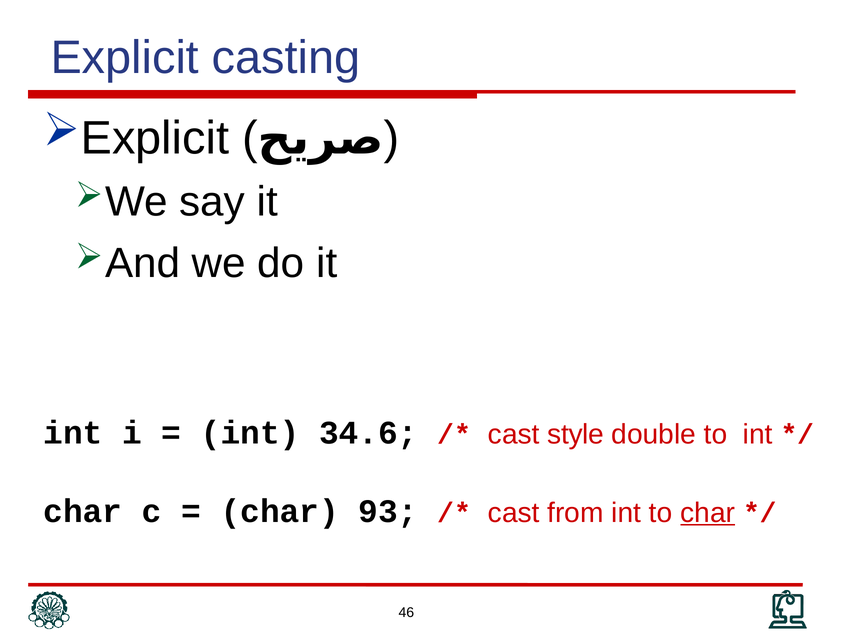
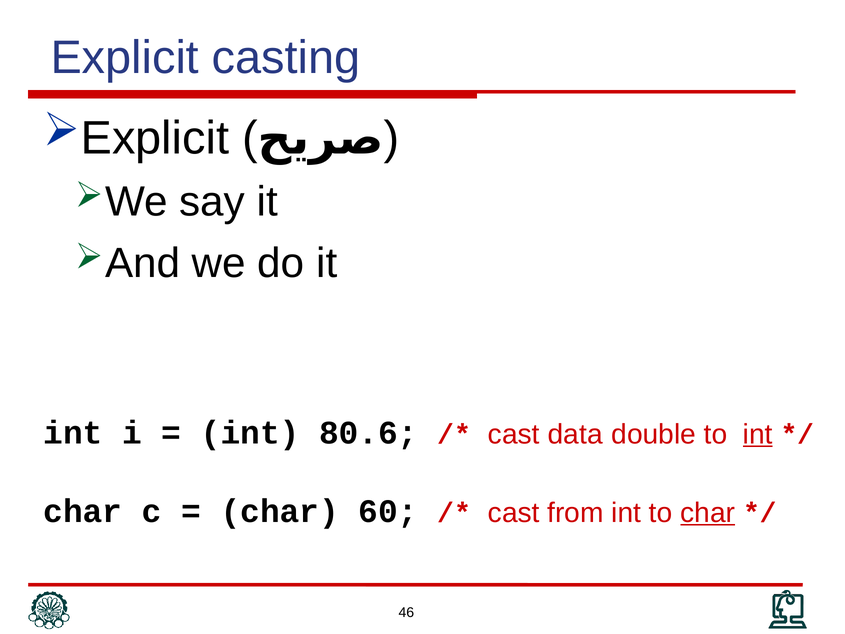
34.6: 34.6 -> 80.6
style: style -> data
int at (758, 434) underline: none -> present
93: 93 -> 60
